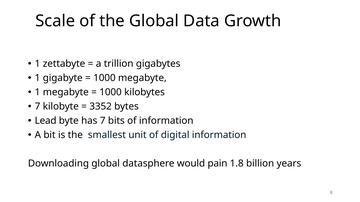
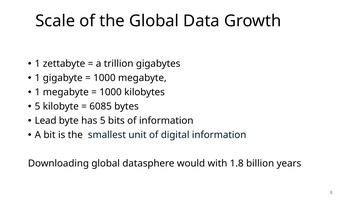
7 at (38, 107): 7 -> 5
3352: 3352 -> 6085
has 7: 7 -> 5
pain: pain -> with
